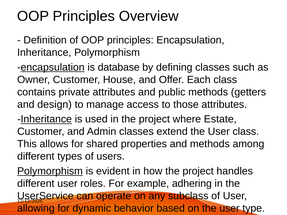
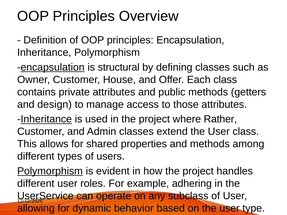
database: database -> structural
Estate: Estate -> Rather
